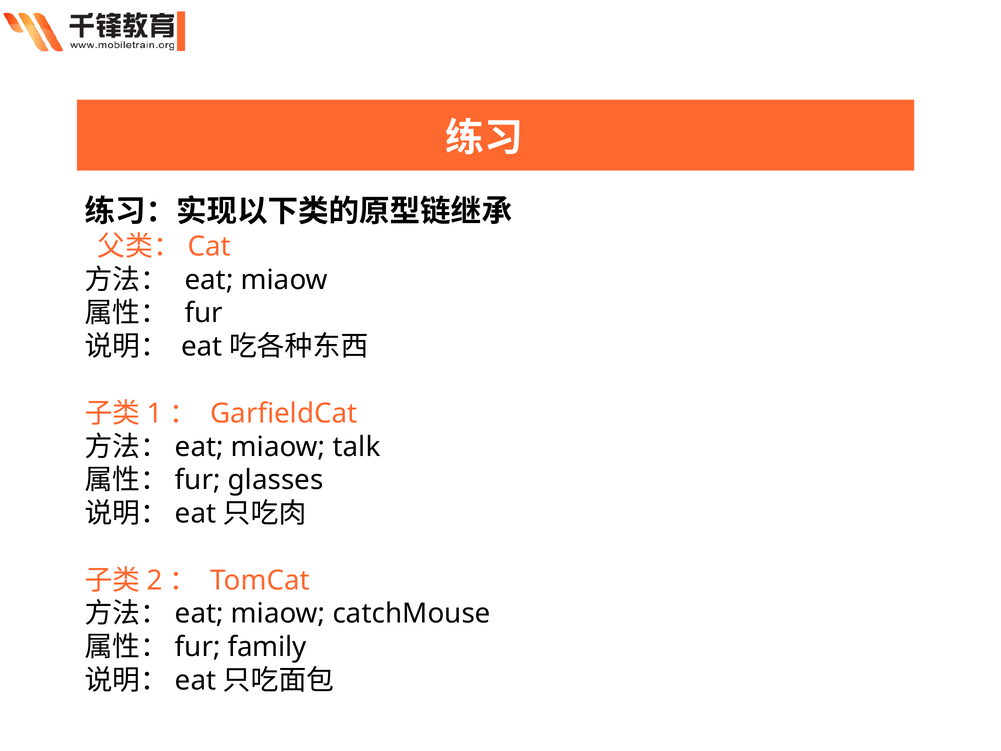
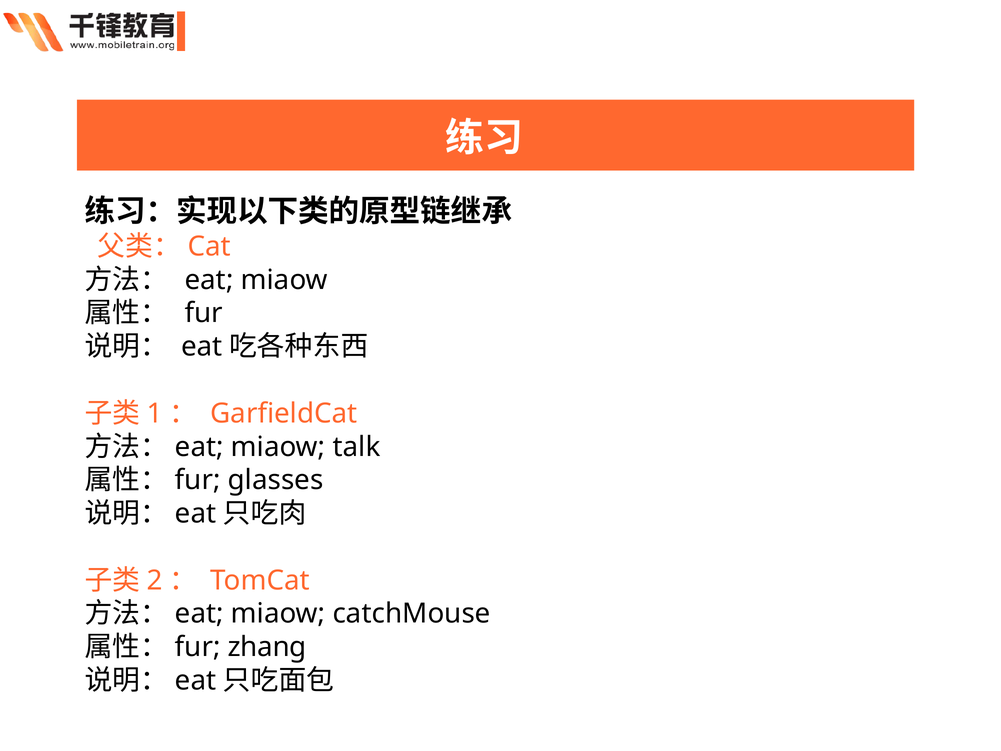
family: family -> zhang
